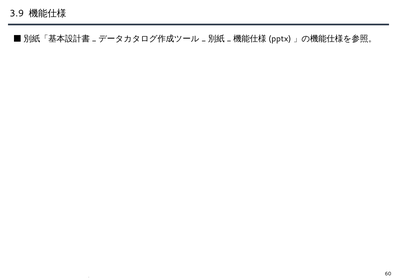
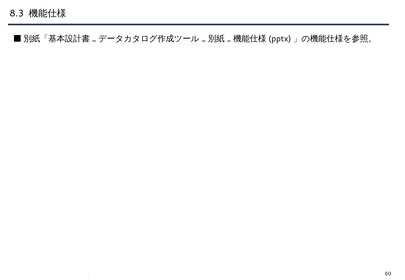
3.9: 3.9 -> 8.3
